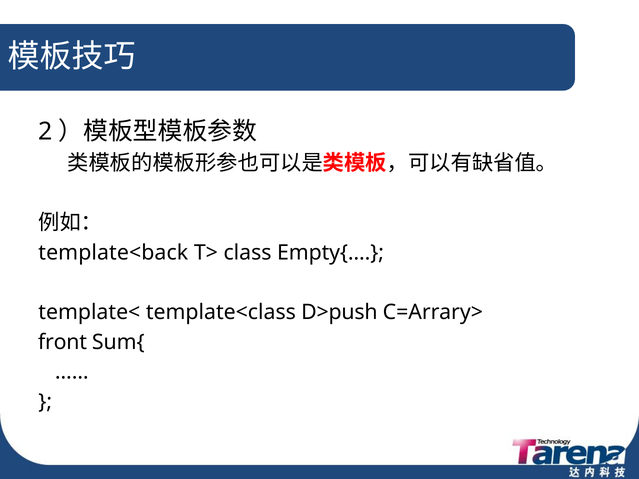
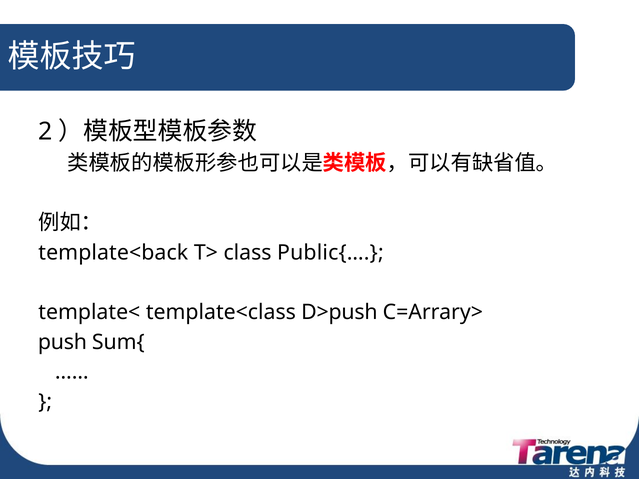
Empty{…: Empty{… -> Public{…
front: front -> push
